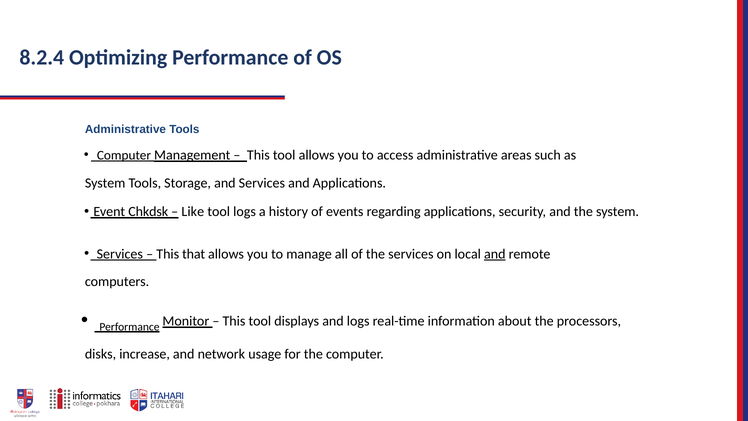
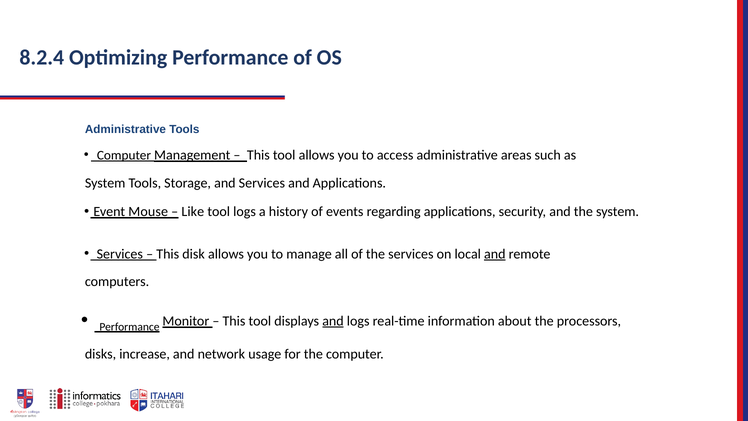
Chkdsk: Chkdsk -> Mouse
that: that -> disk
and at (333, 321) underline: none -> present
